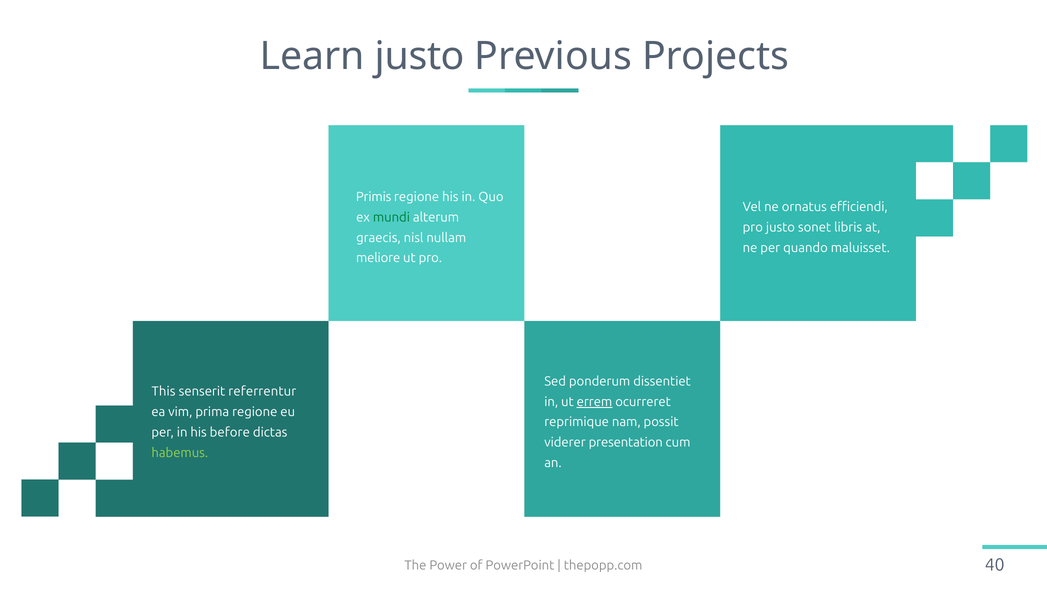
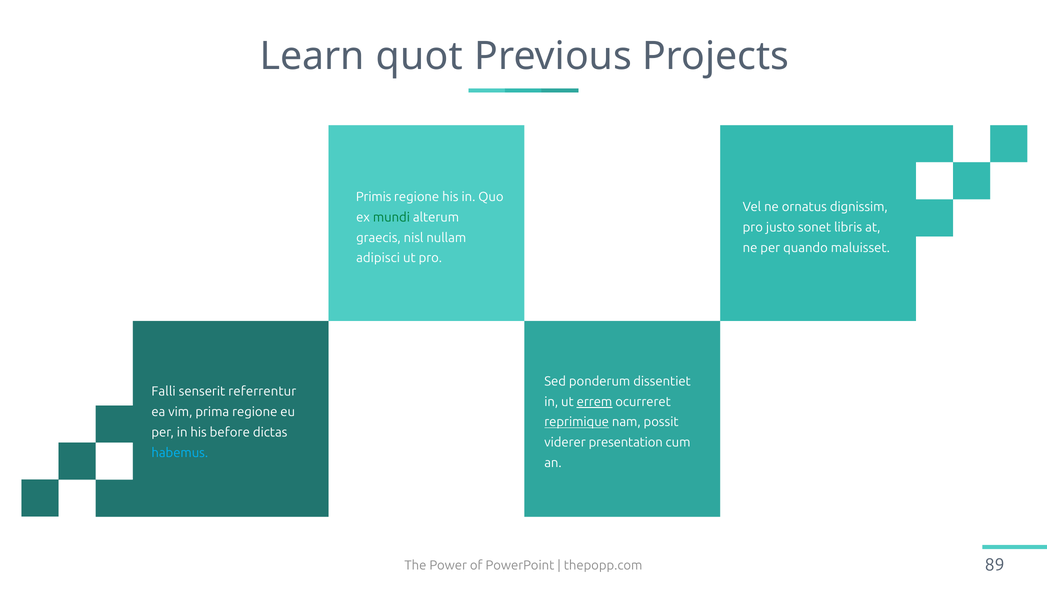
Learn justo: justo -> quot
efficiendi: efficiendi -> dignissim
meliore: meliore -> adipisci
This: This -> Falli
reprimique underline: none -> present
habemus colour: light green -> light blue
40: 40 -> 89
